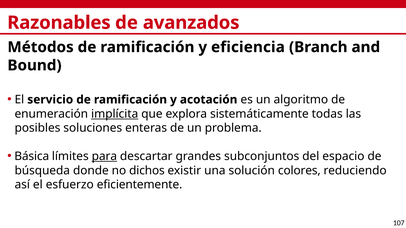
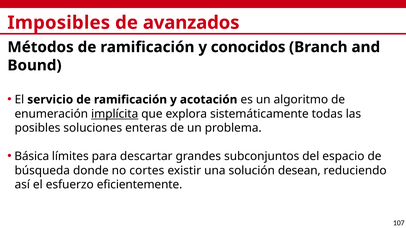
Razonables: Razonables -> Imposibles
eficiencia: eficiencia -> conocidos
para underline: present -> none
dichos: dichos -> cortes
colores: colores -> desean
